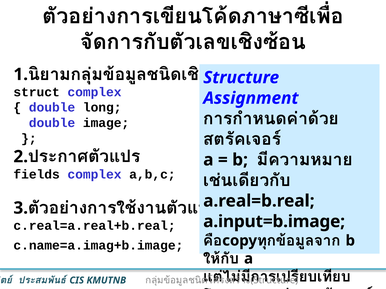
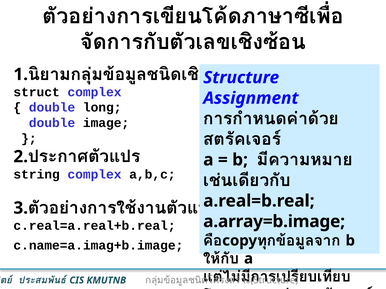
fields: fields -> string
a.input=b.image: a.input=b.image -> a.array=b.image
